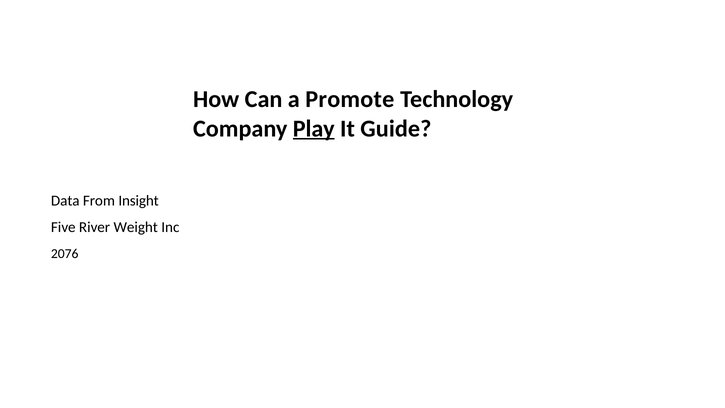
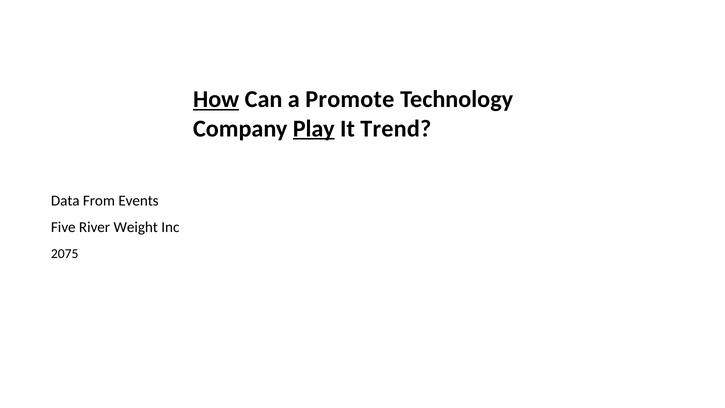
How underline: none -> present
Guide: Guide -> Trend
Insight: Insight -> Events
2076: 2076 -> 2075
